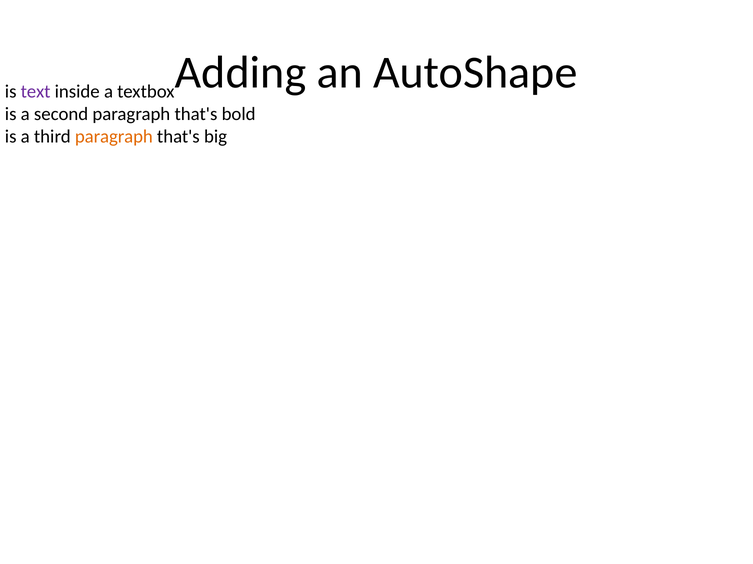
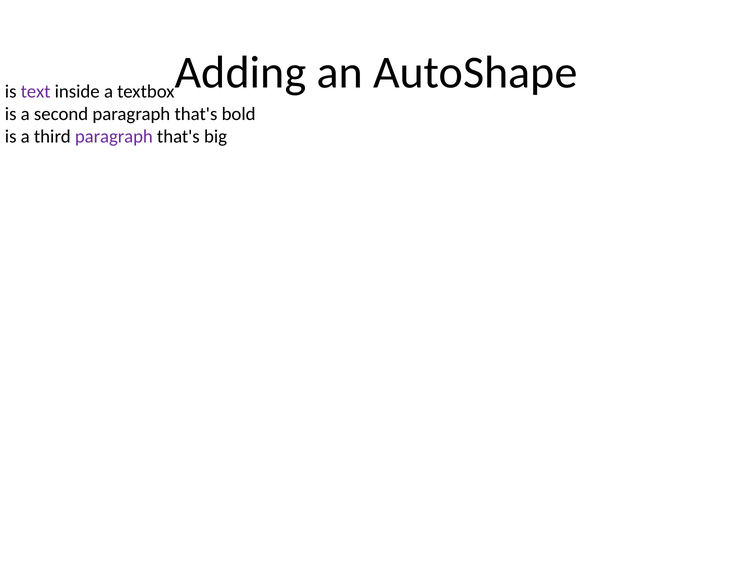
paragraph at (114, 137) colour: orange -> purple
